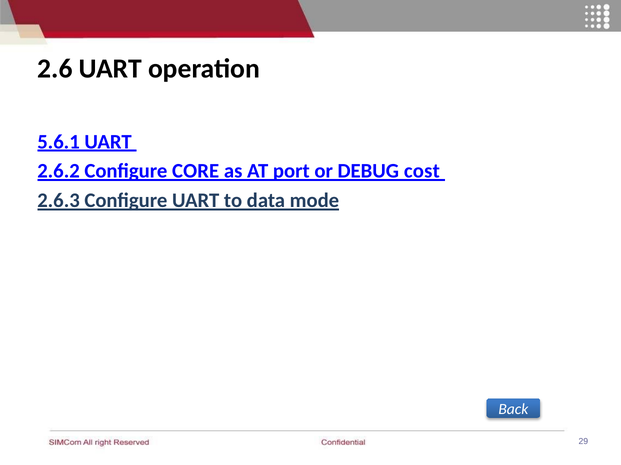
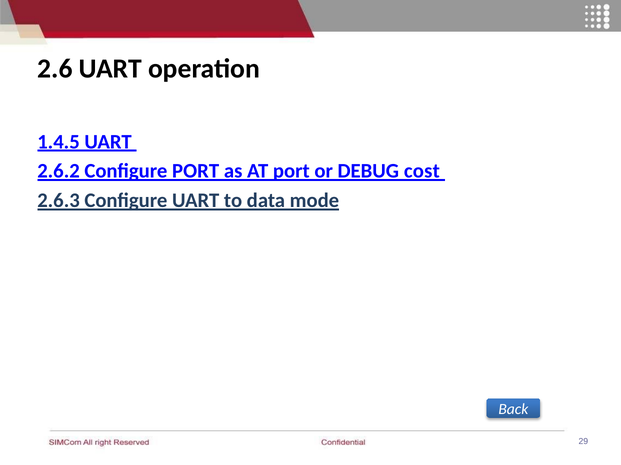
5.6.1: 5.6.1 -> 1.4.5
Configure CORE: CORE -> PORT
